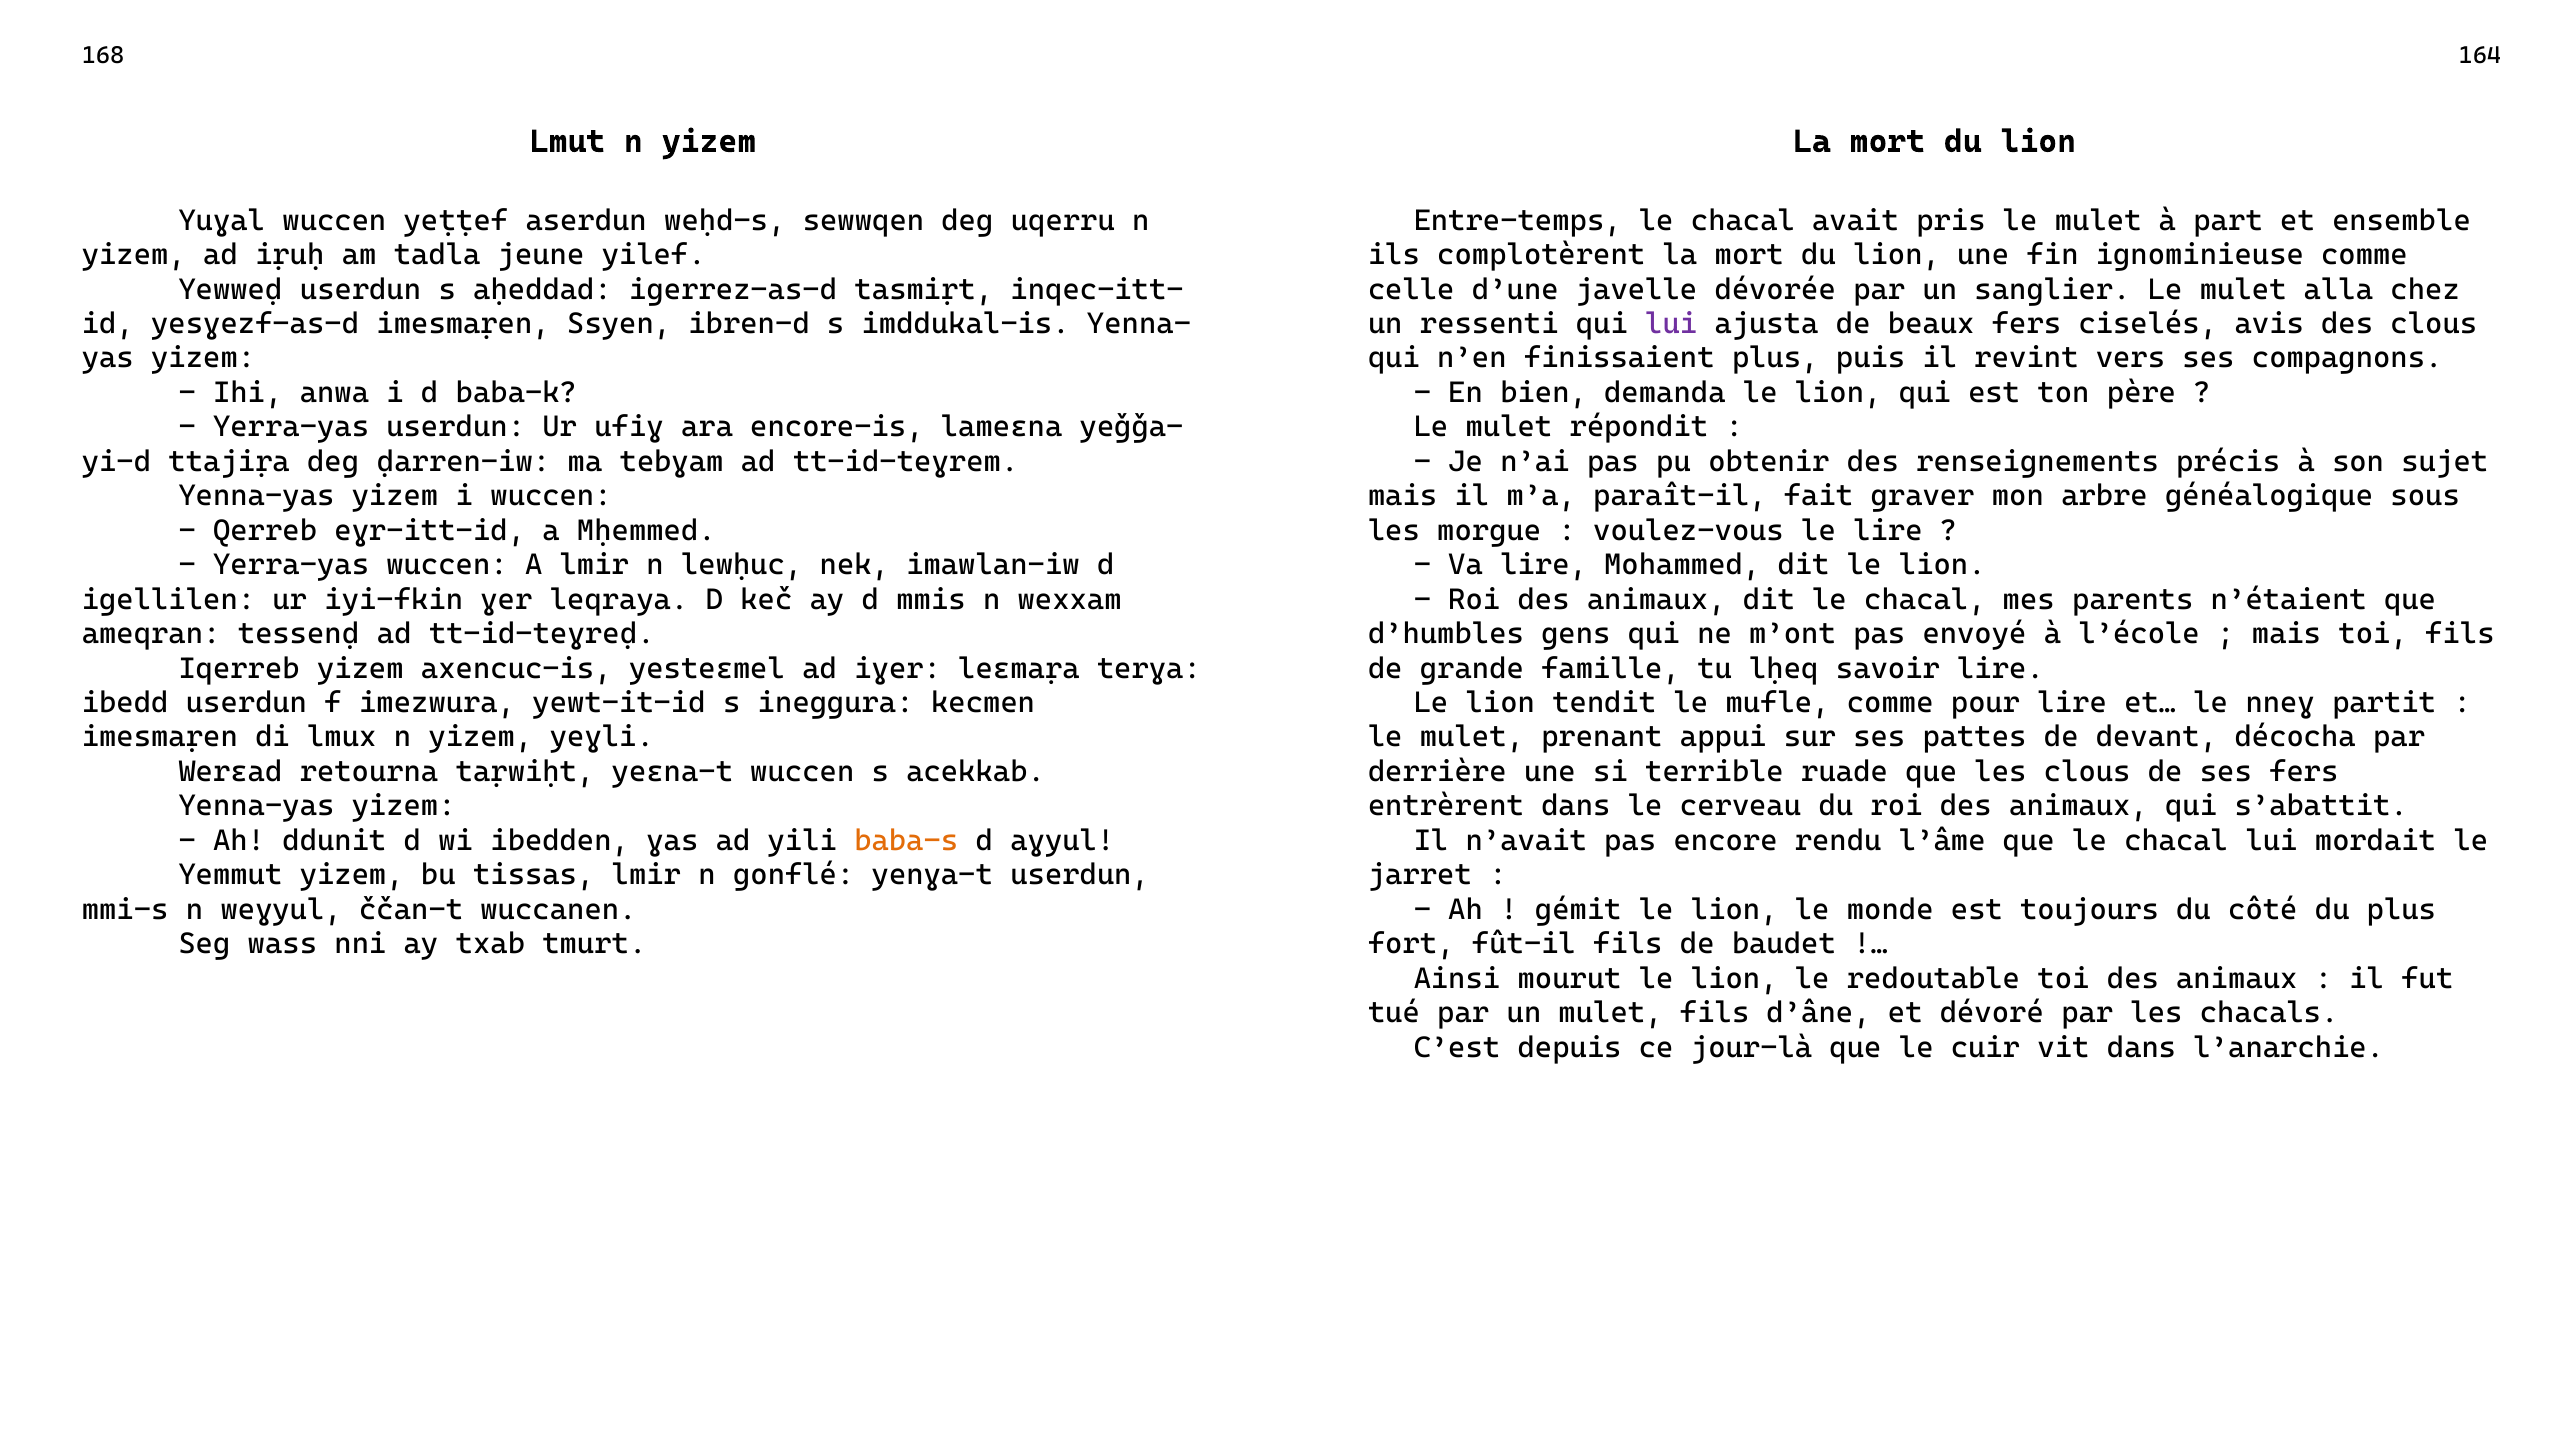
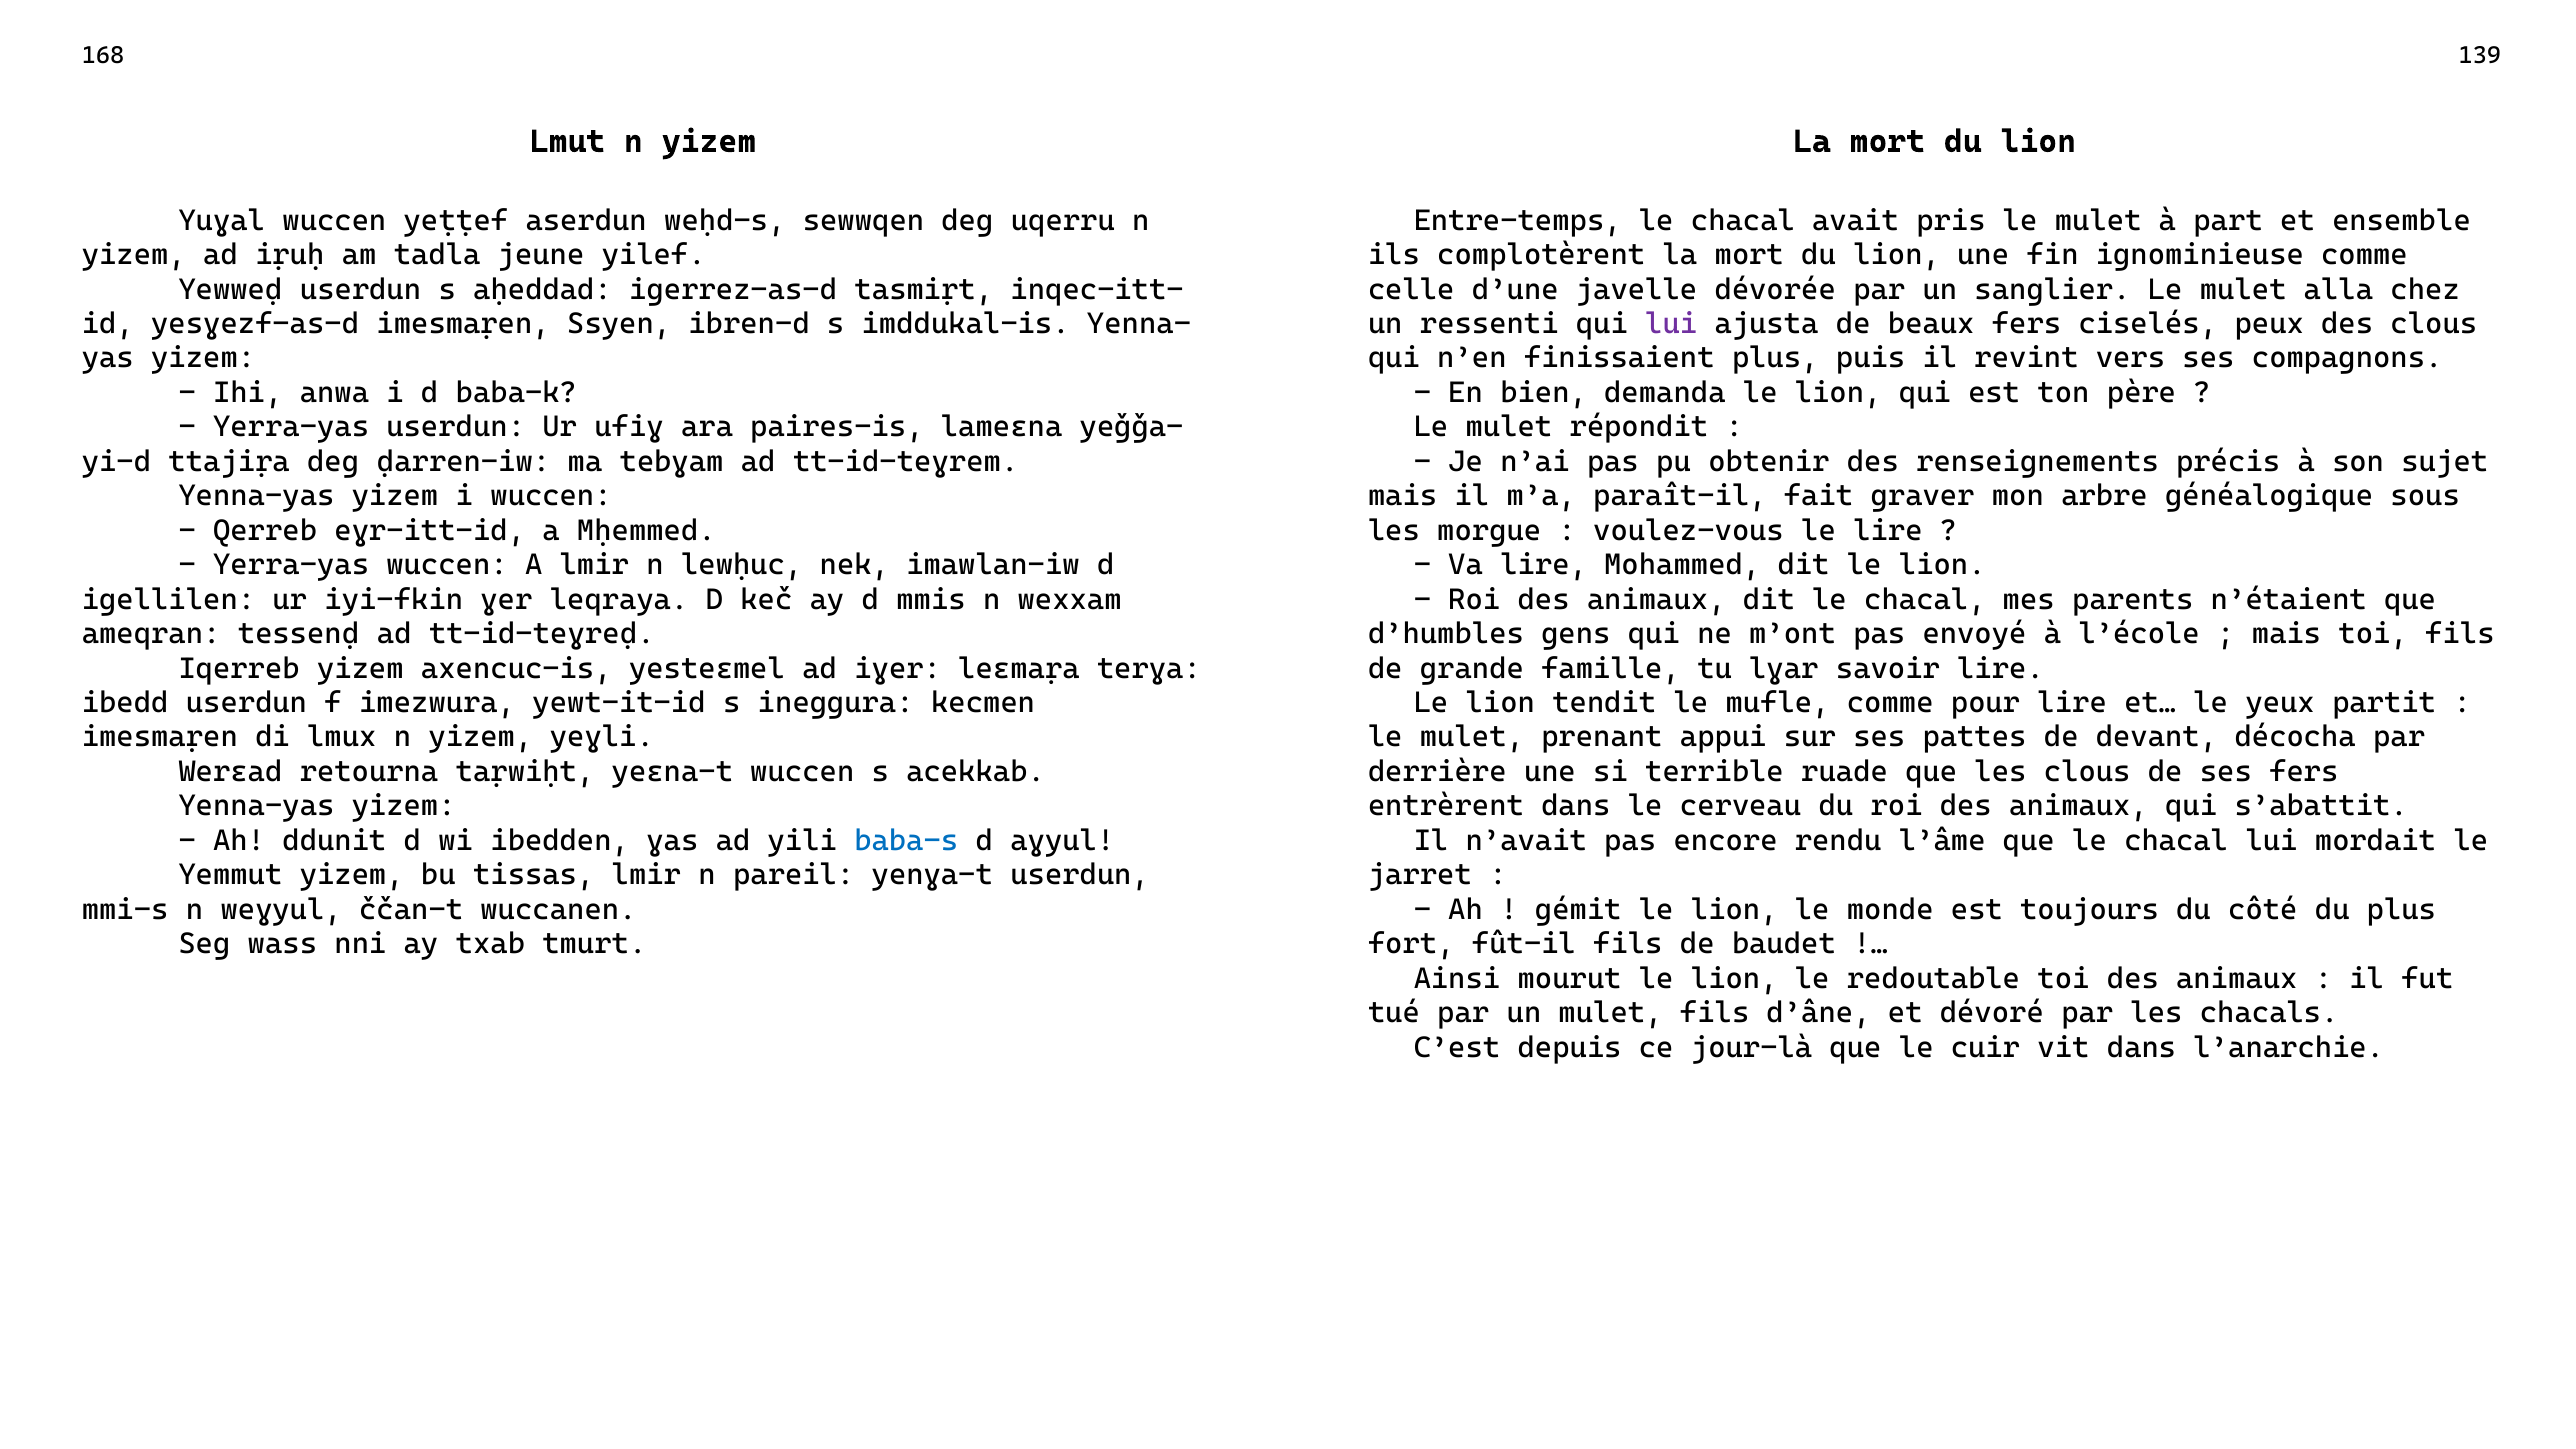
164: 164 -> 139
avis: avis -> peux
encore-is: encore-is -> paires-is
lḥeq: lḥeq -> lɣar
nneɣ: nneɣ -> yeux
baba-s colour: orange -> blue
gonflé: gonflé -> pareil
